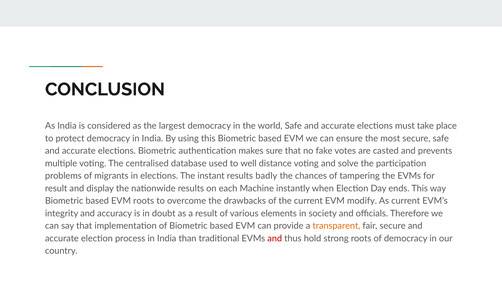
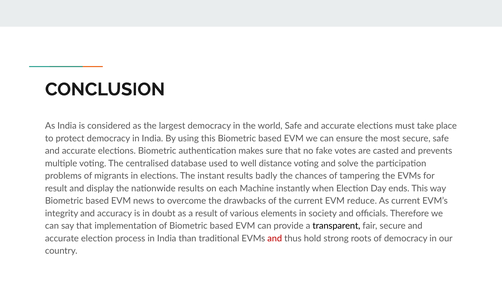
EVM roots: roots -> news
modify: modify -> reduce
transparent colour: orange -> black
